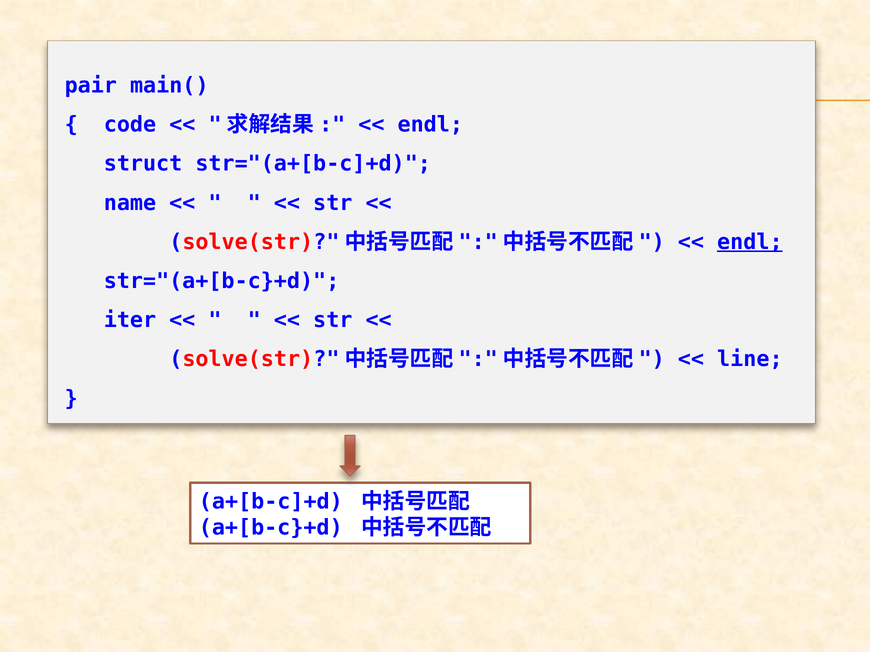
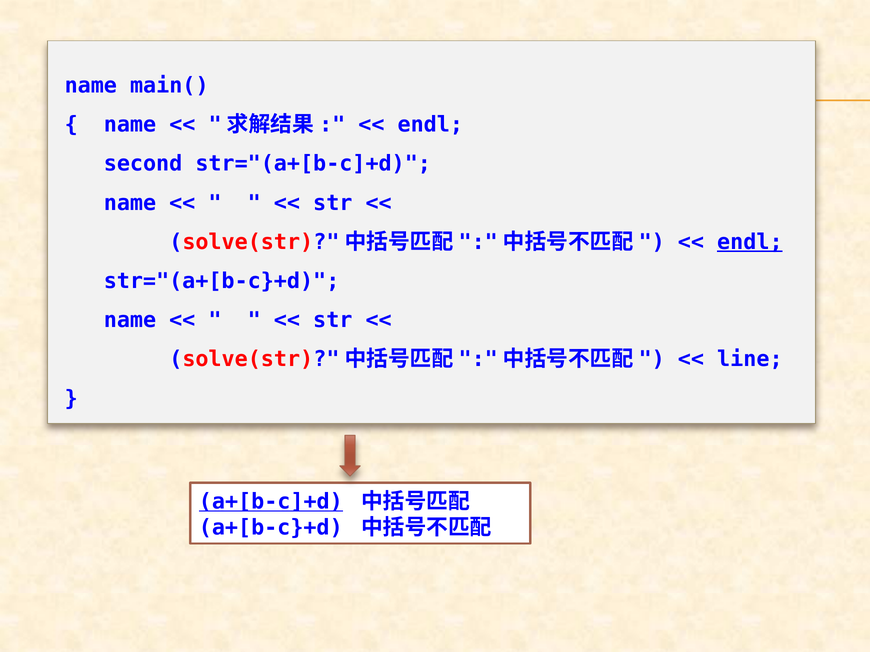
pair at (91, 86): pair -> name
code at (130, 125): code -> name
struct: struct -> second
iter at (130, 320): iter -> name
a+[b-c]+d underline: none -> present
